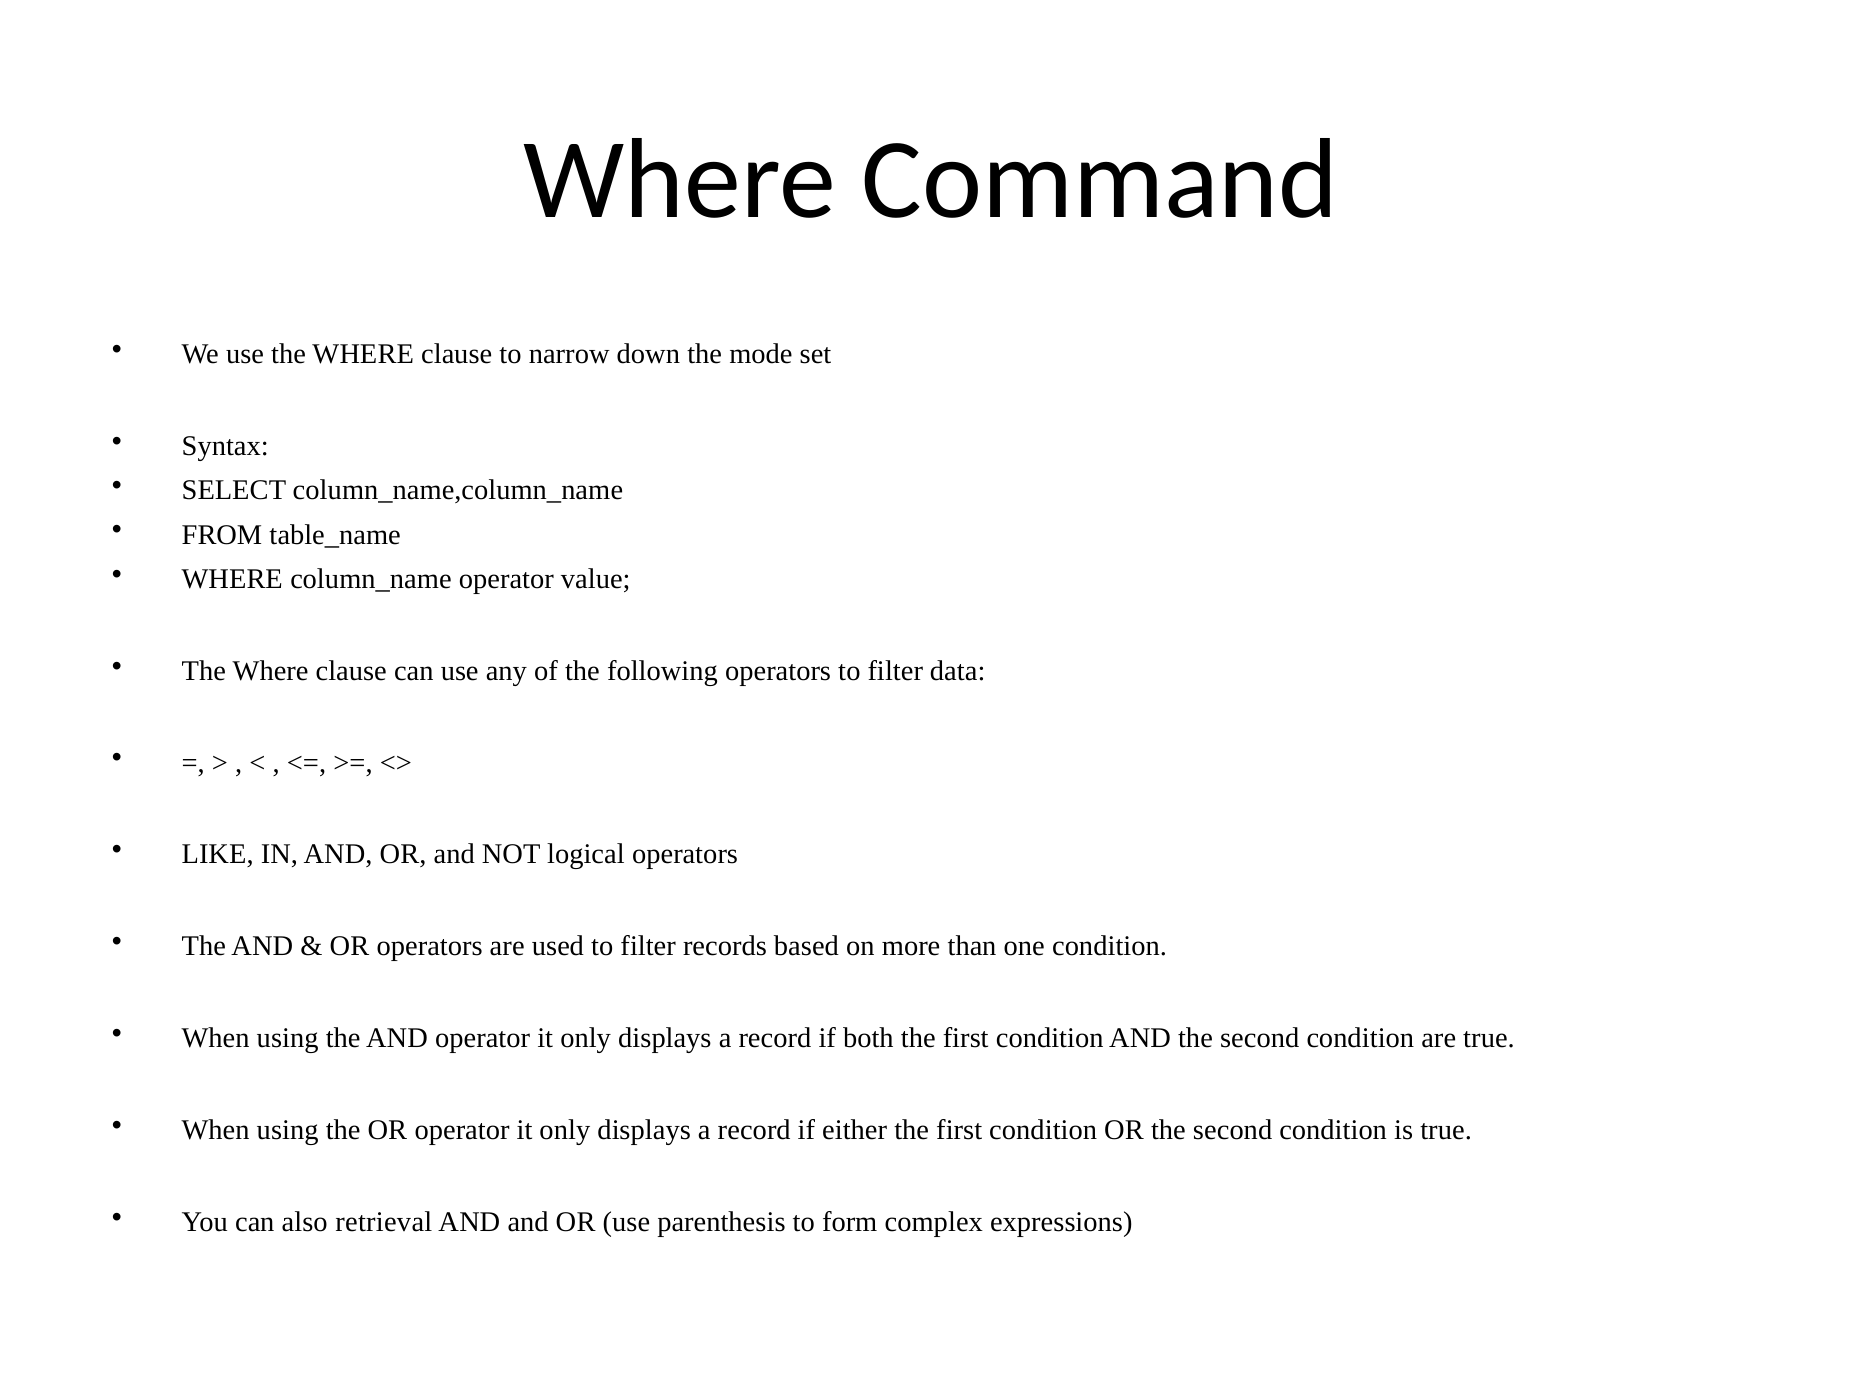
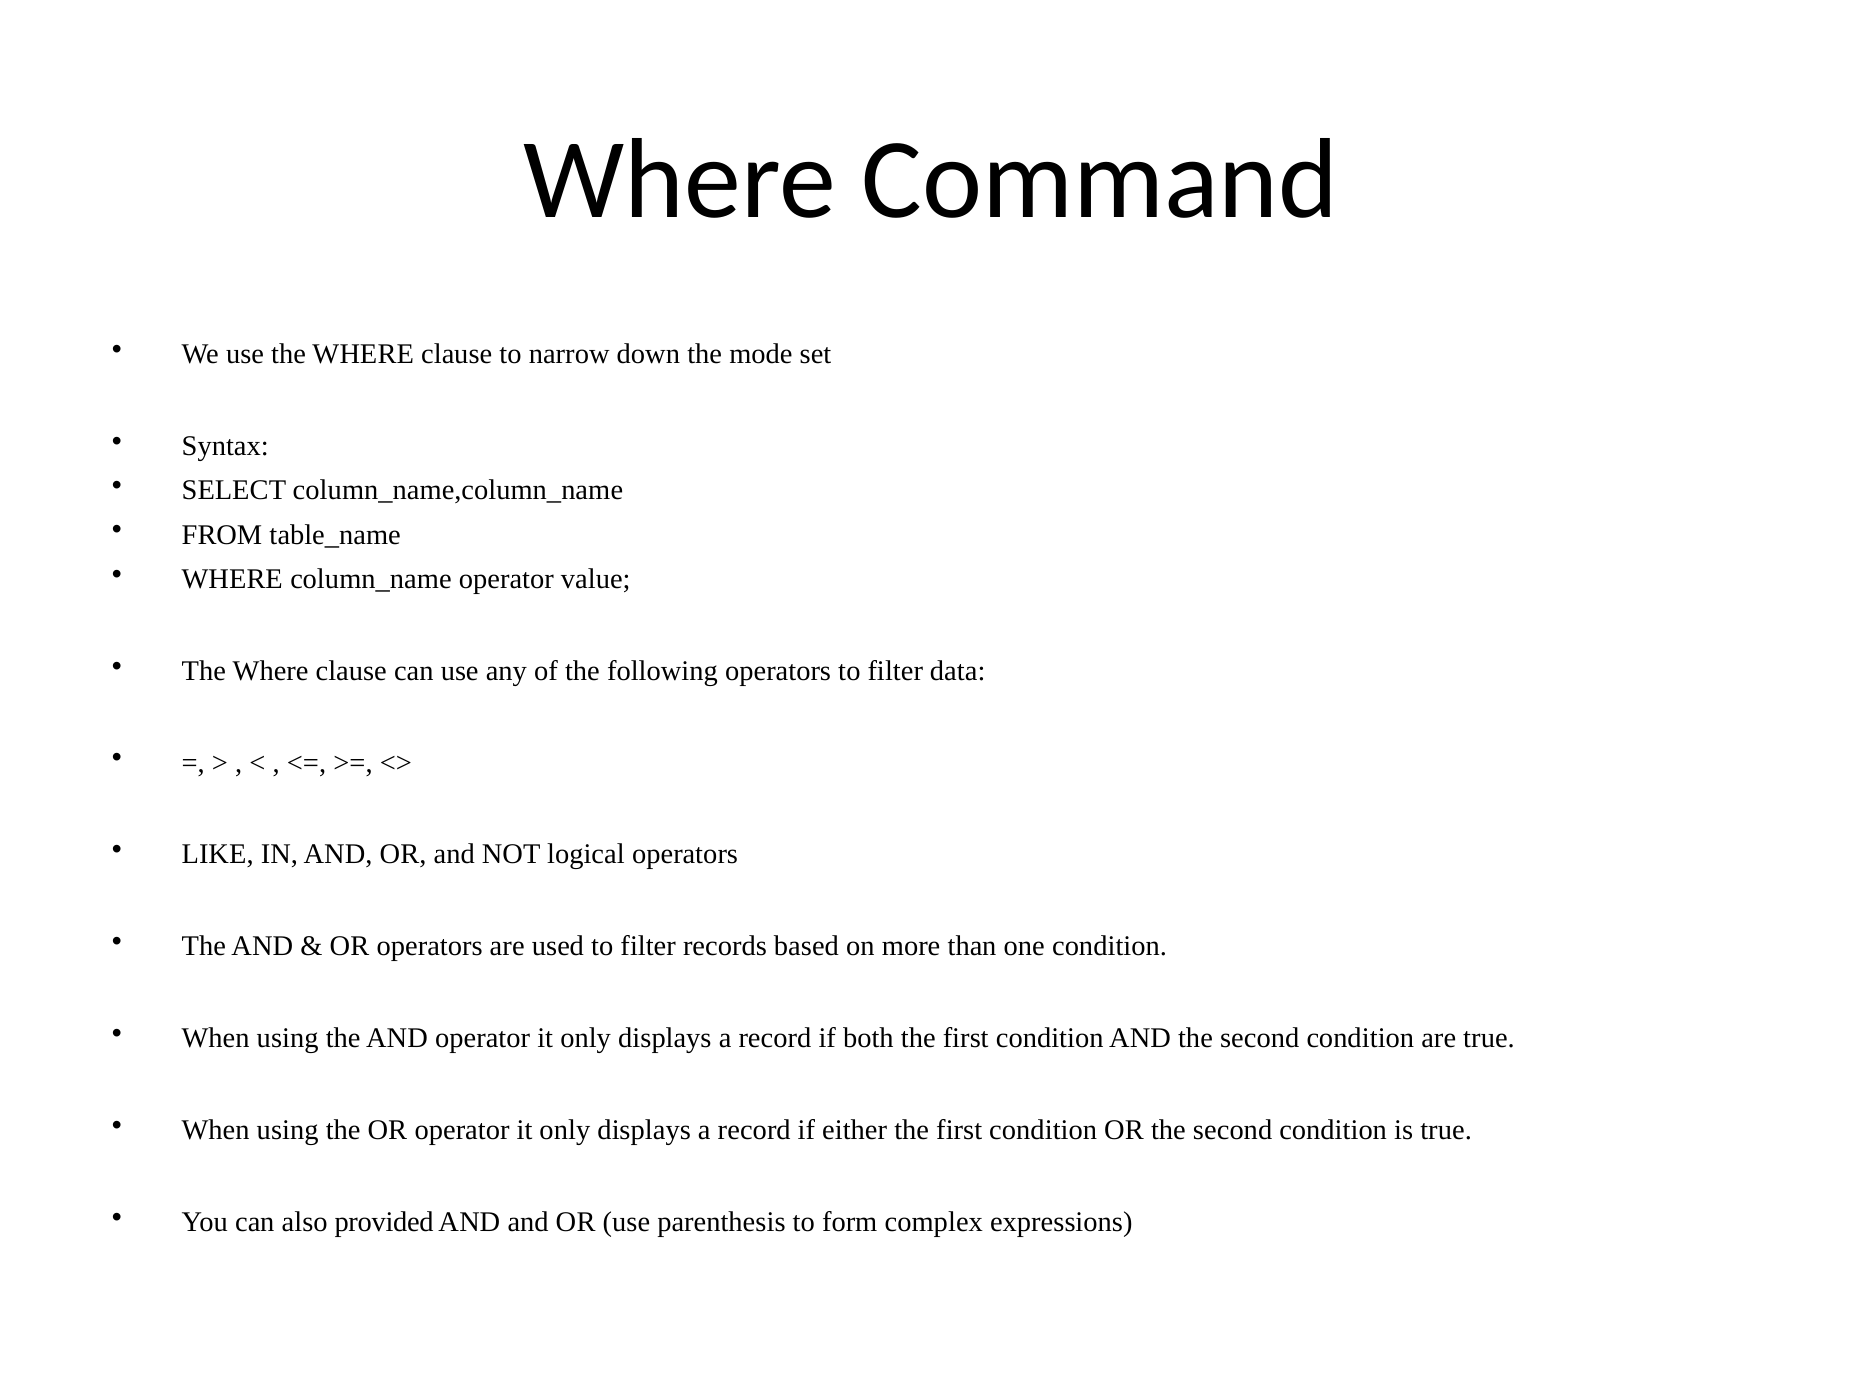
retrieval: retrieval -> provided
